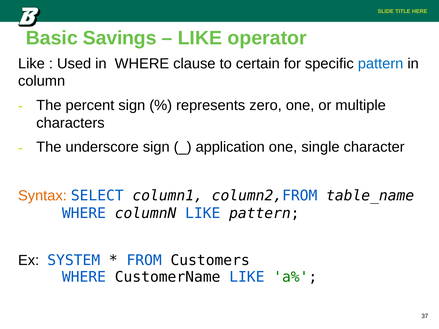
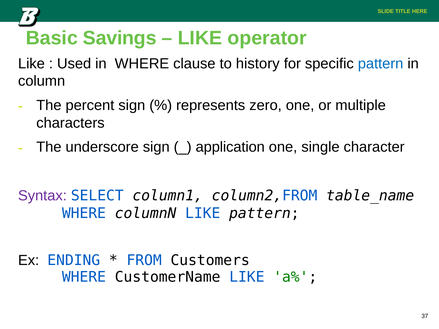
certain: certain -> history
Syntax colour: orange -> purple
SYSTEM: SYSTEM -> ENDING
